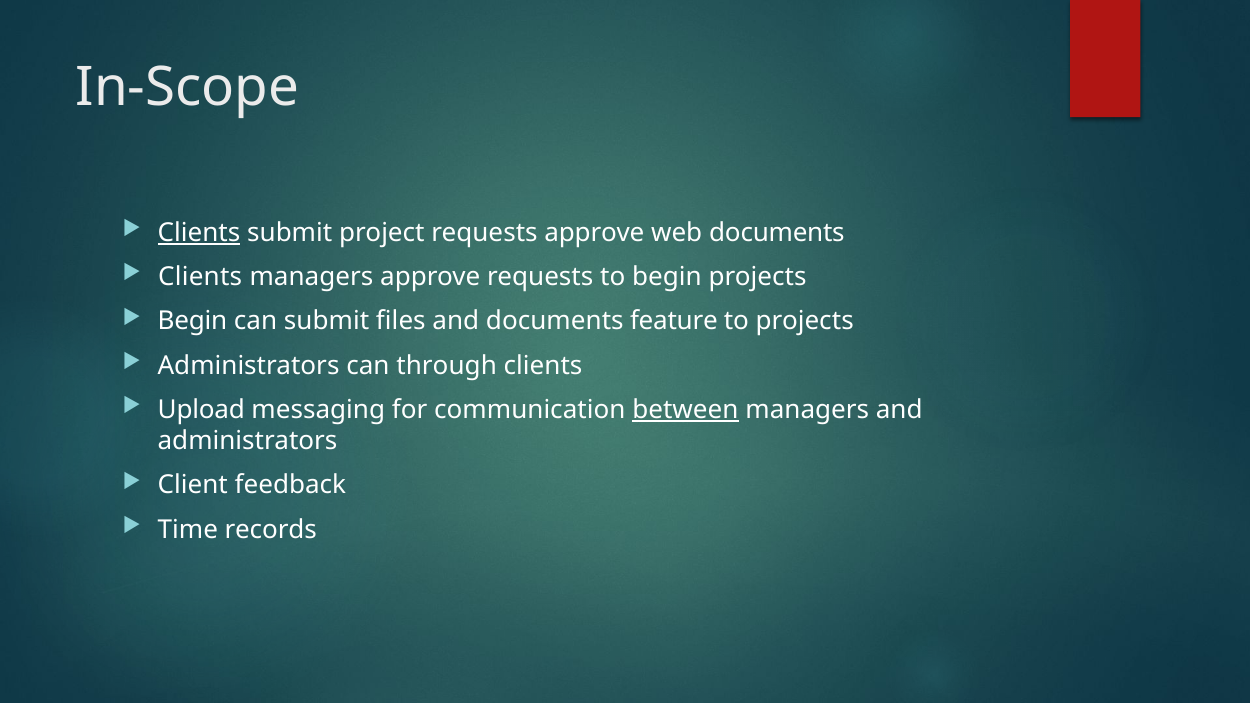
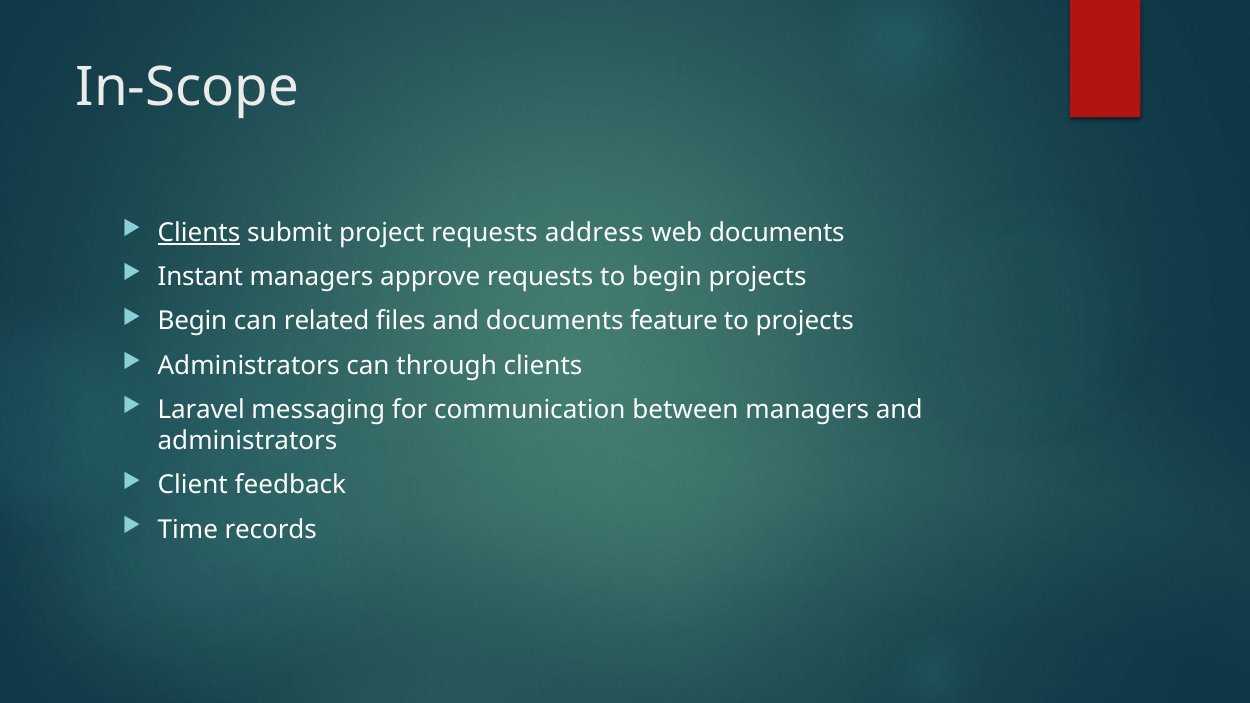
requests approve: approve -> address
Clients at (200, 277): Clients -> Instant
can submit: submit -> related
Upload: Upload -> Laravel
between underline: present -> none
